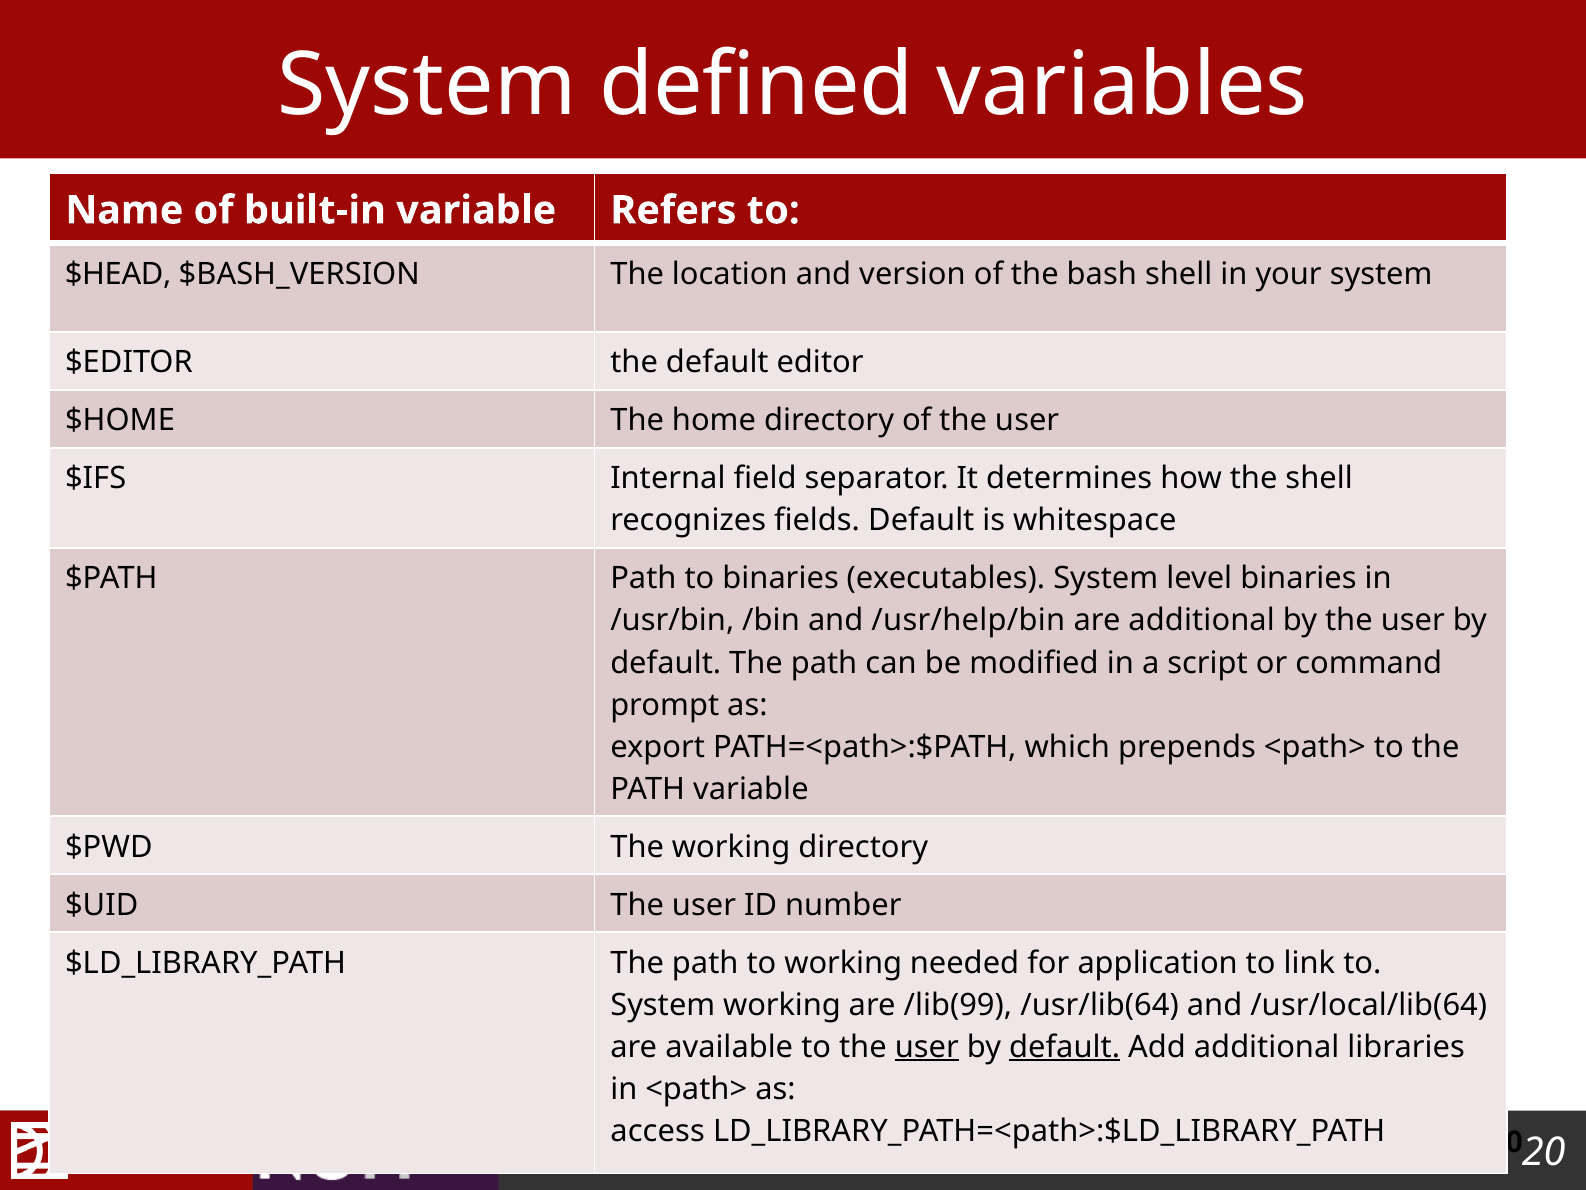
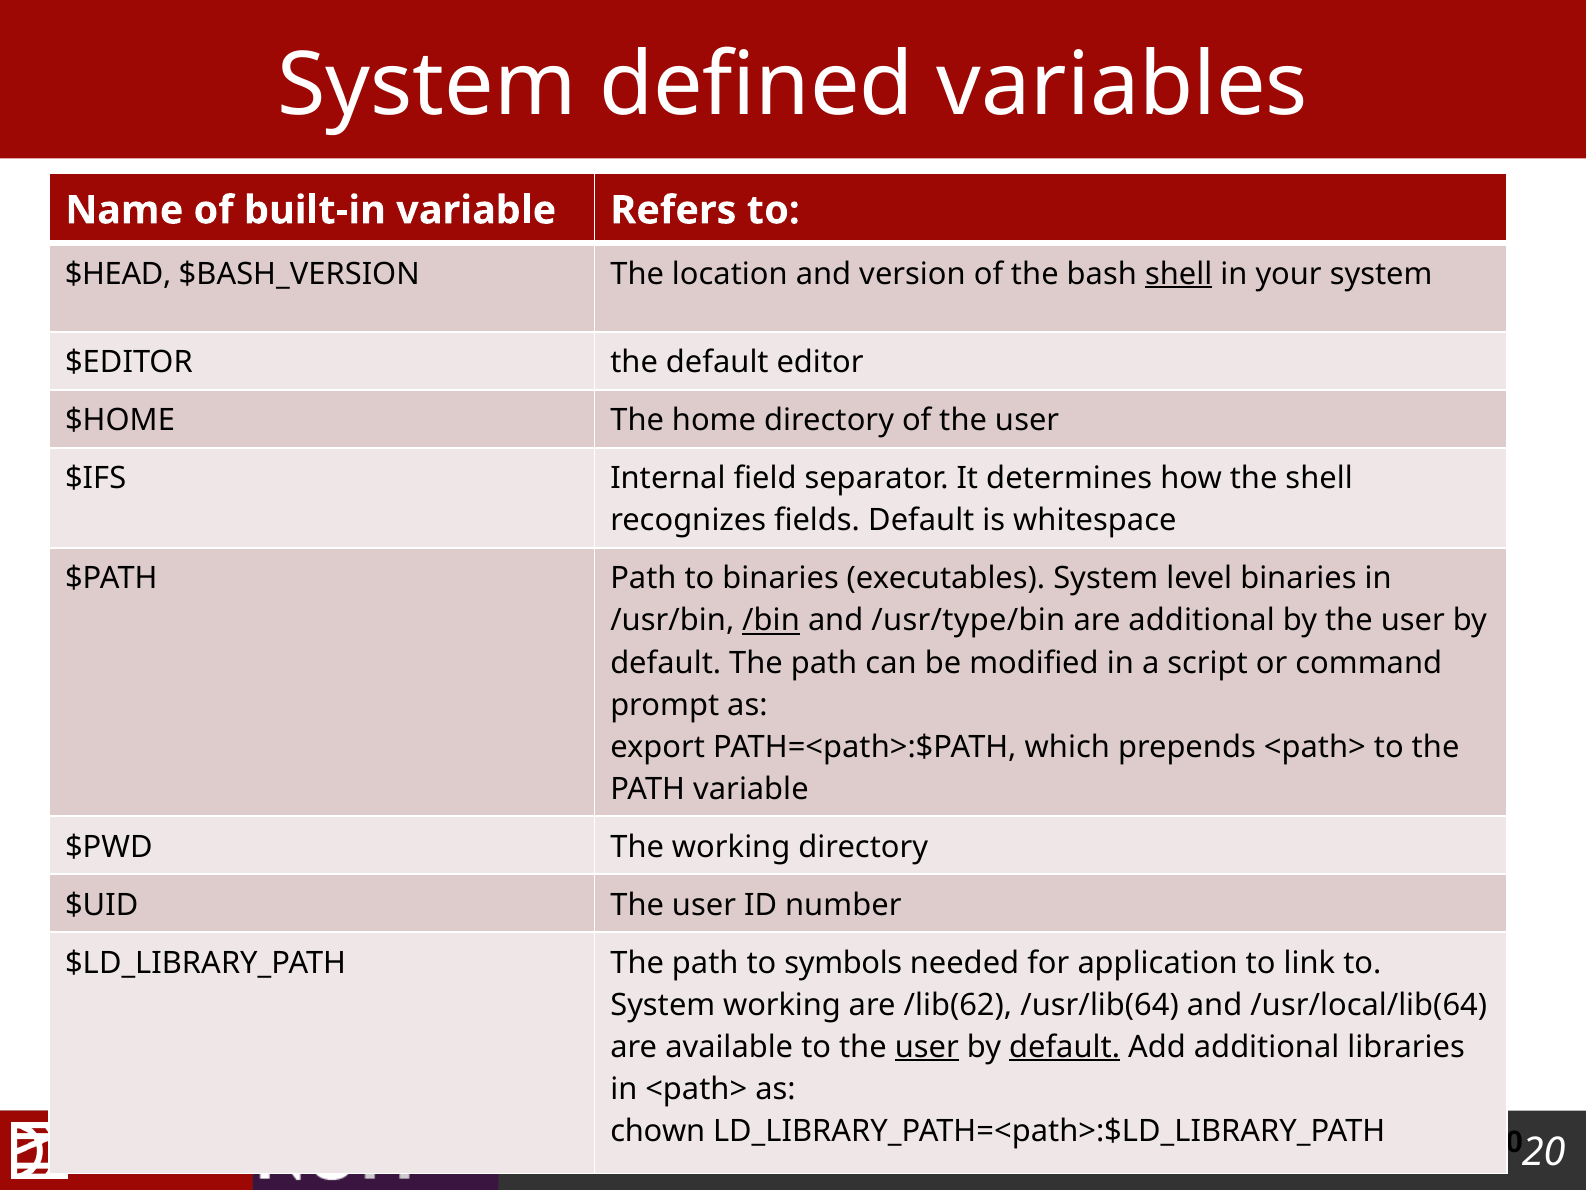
shell at (1179, 274) underline: none -> present
/bin underline: none -> present
/usr/help/bin: /usr/help/bin -> /usr/type/bin
to working: working -> symbols
/lib(99: /lib(99 -> /lib(62
access: access -> chown
